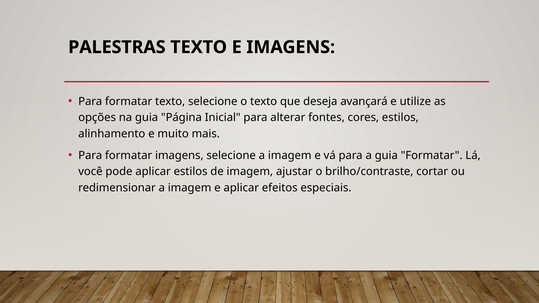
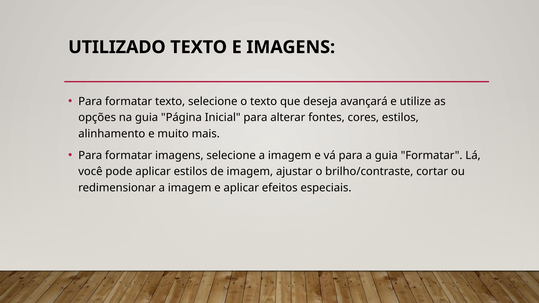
PALESTRAS: PALESTRAS -> UTILIZADO
